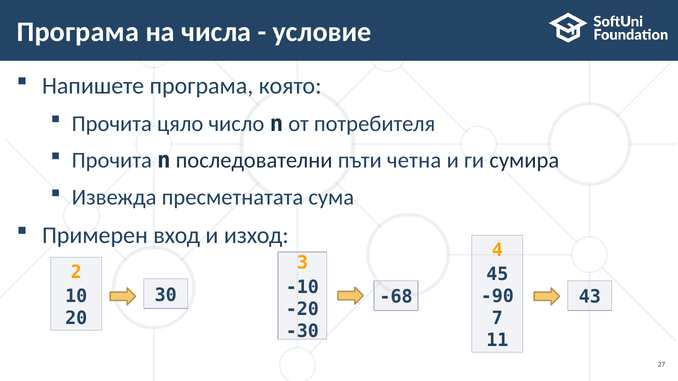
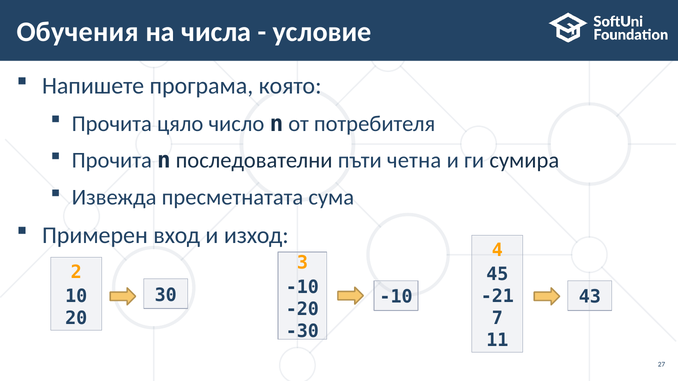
Програма at (78, 32): Програма -> Обучения
-90: -90 -> -21
-68 at (396, 297): -68 -> -10
